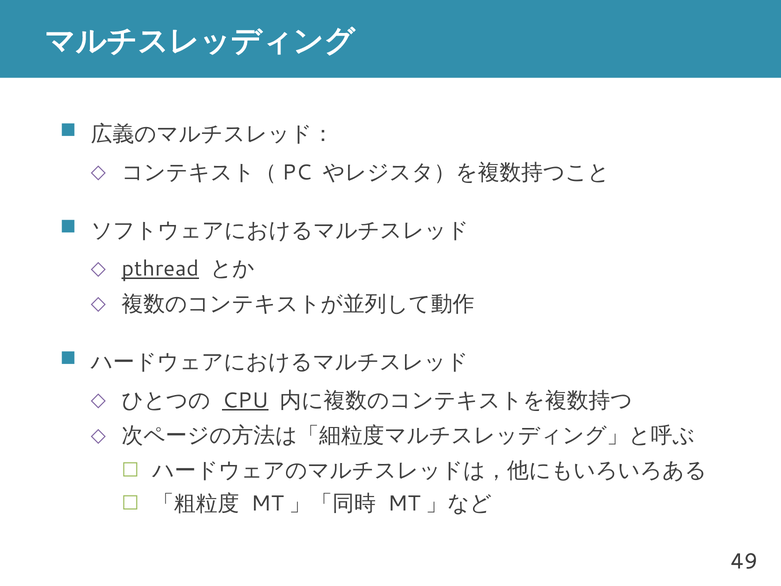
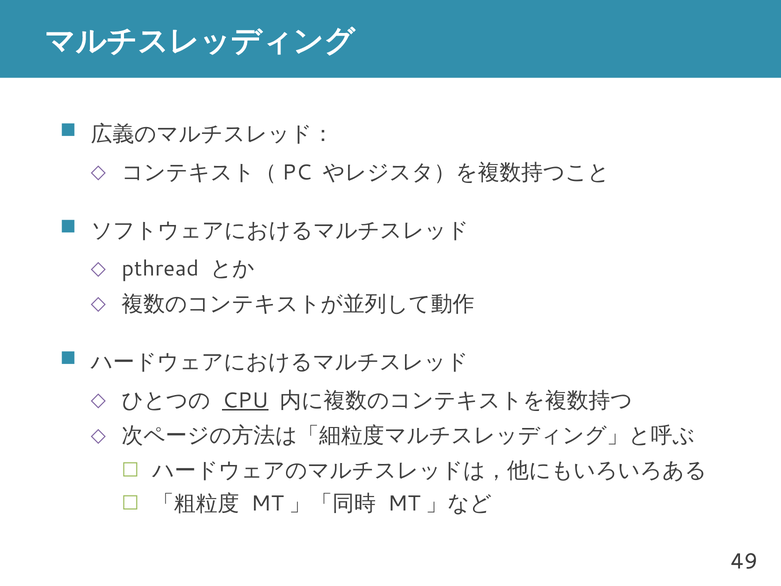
pthread underline: present -> none
